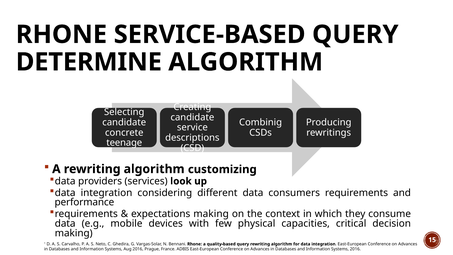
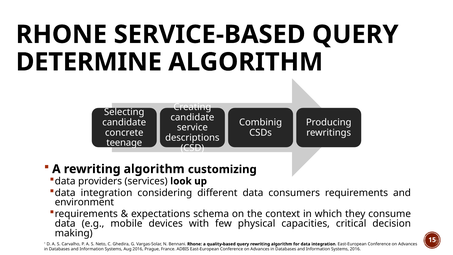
performance: performance -> environment
expectations making: making -> schema
